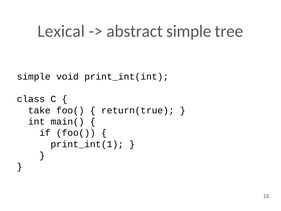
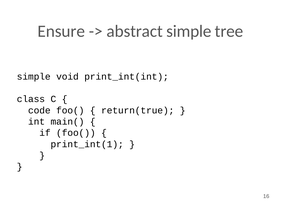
Lexical: Lexical -> Ensure
take: take -> code
